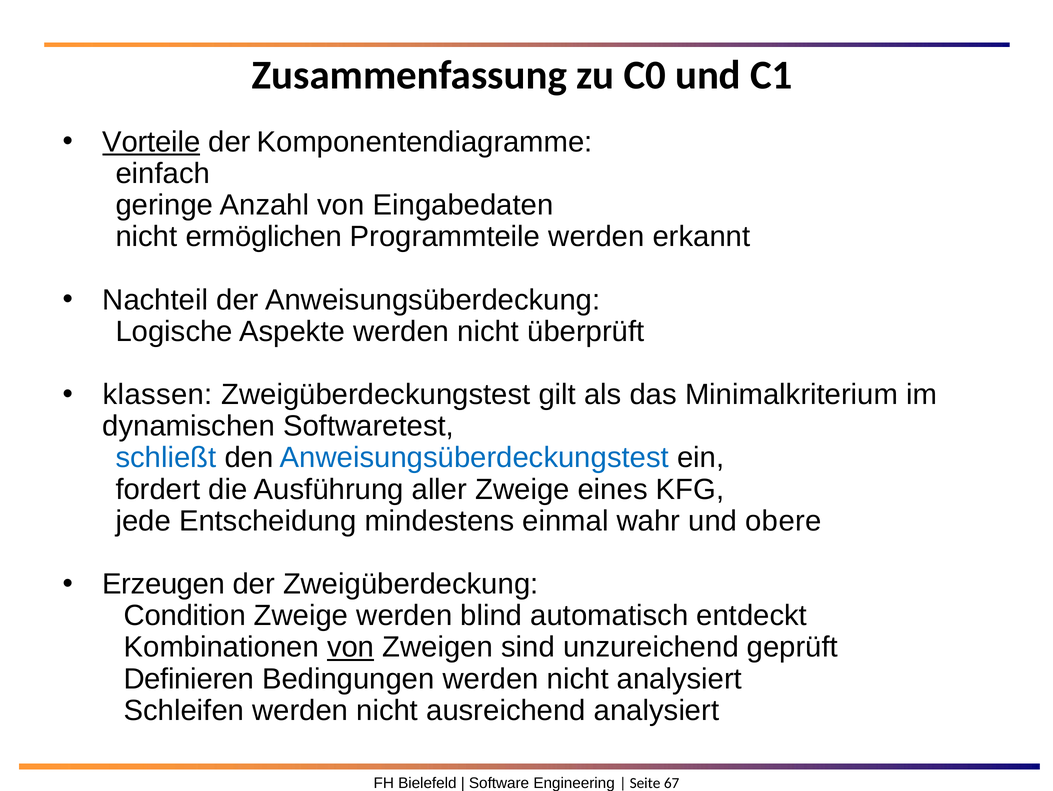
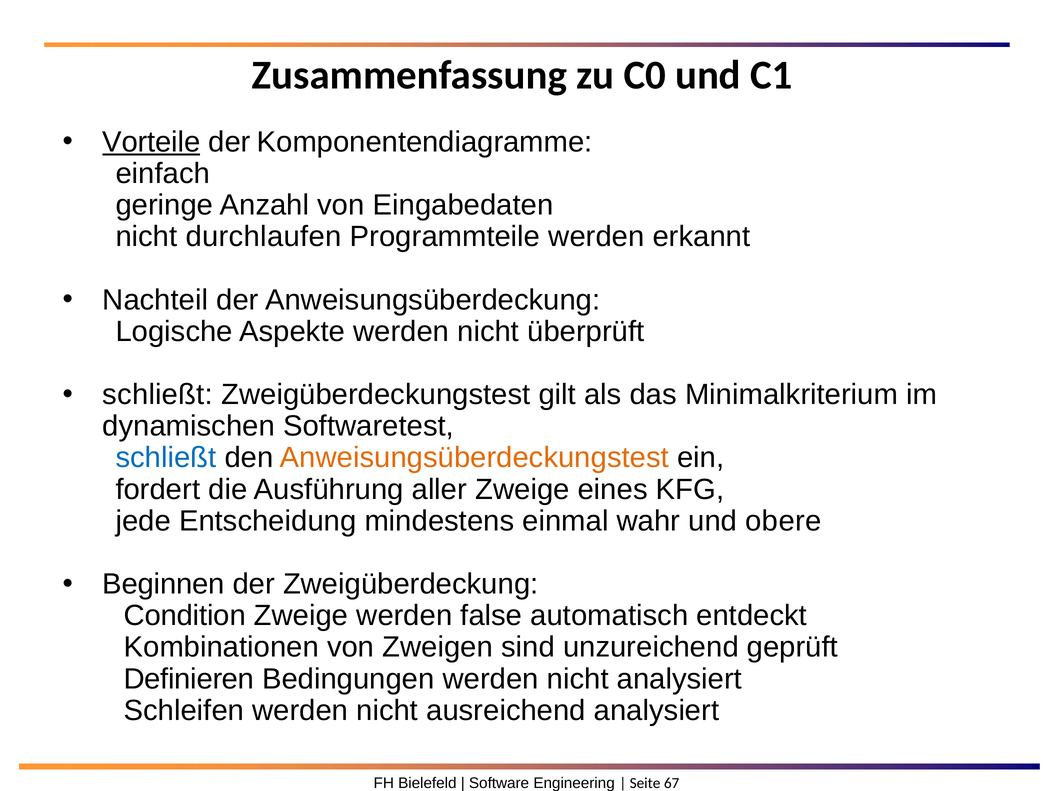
ermöglichen: ermöglichen -> durchlaufen
klassen at (158, 395): klassen -> schließt
Anweisungsüberdeckungstest colour: blue -> orange
Erzeugen: Erzeugen -> Beginnen
blind: blind -> false
von at (351, 647) underline: present -> none
